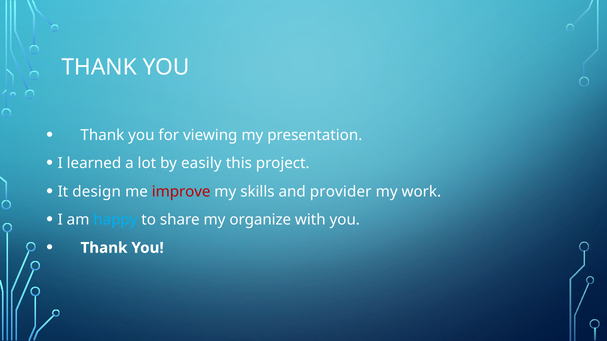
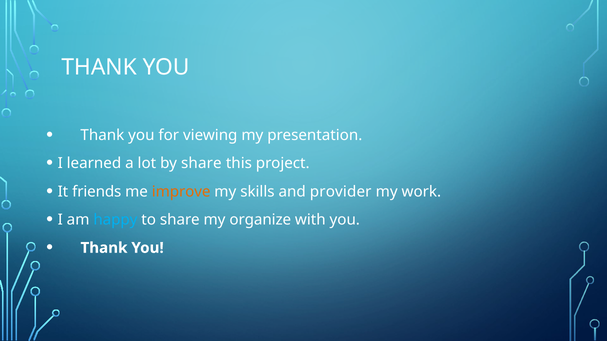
by easily: easily -> share
design: design -> friends
improve colour: red -> orange
